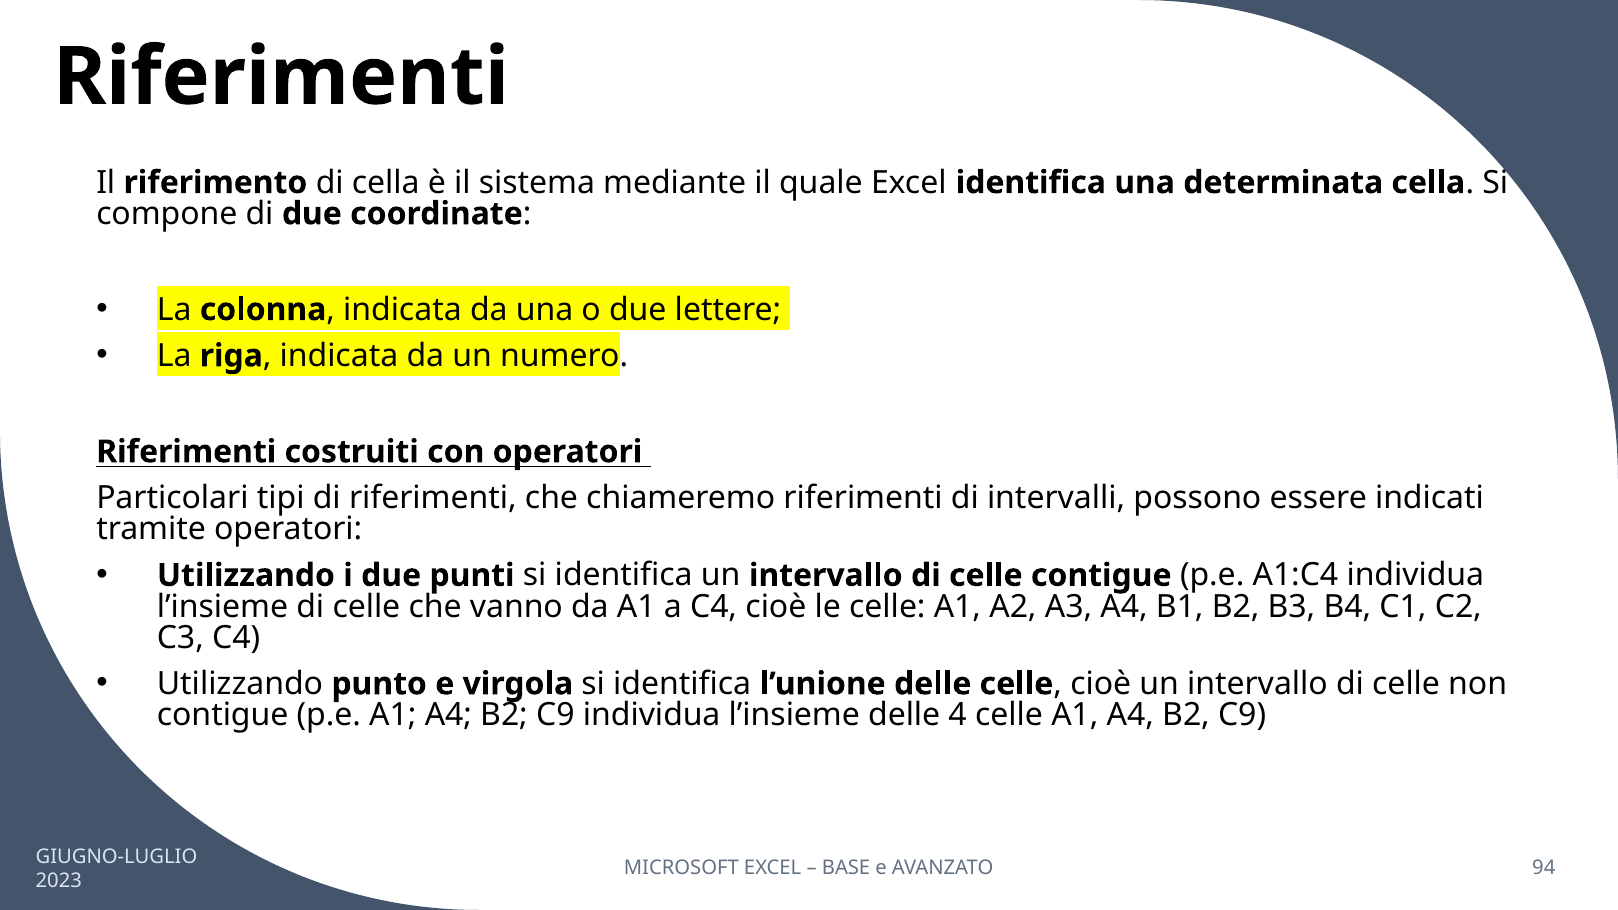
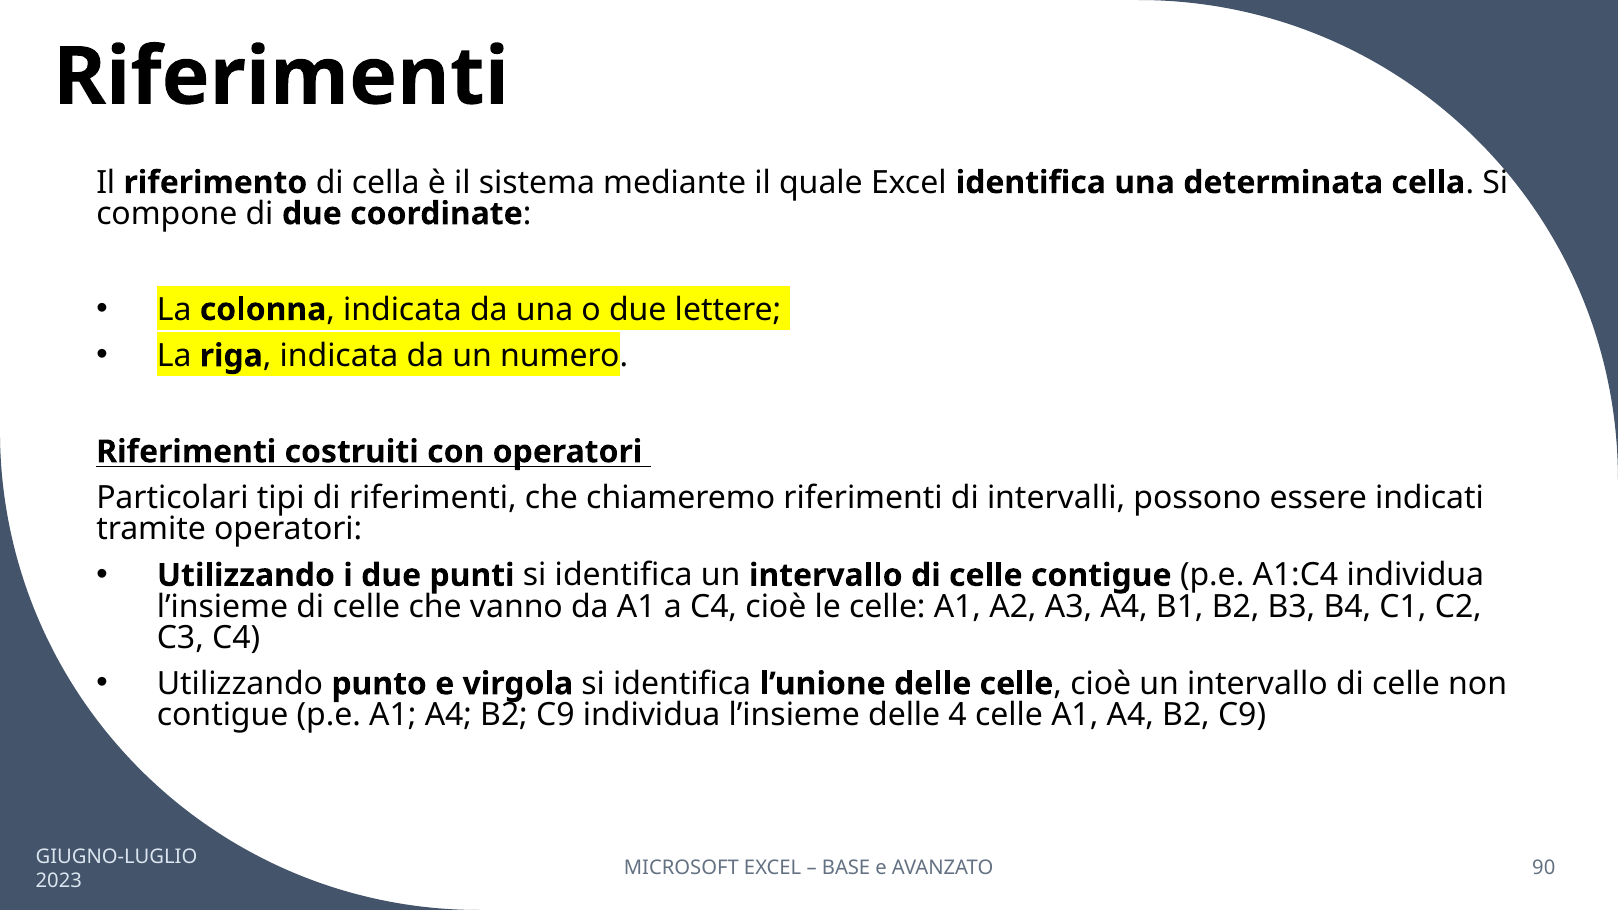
94: 94 -> 90
